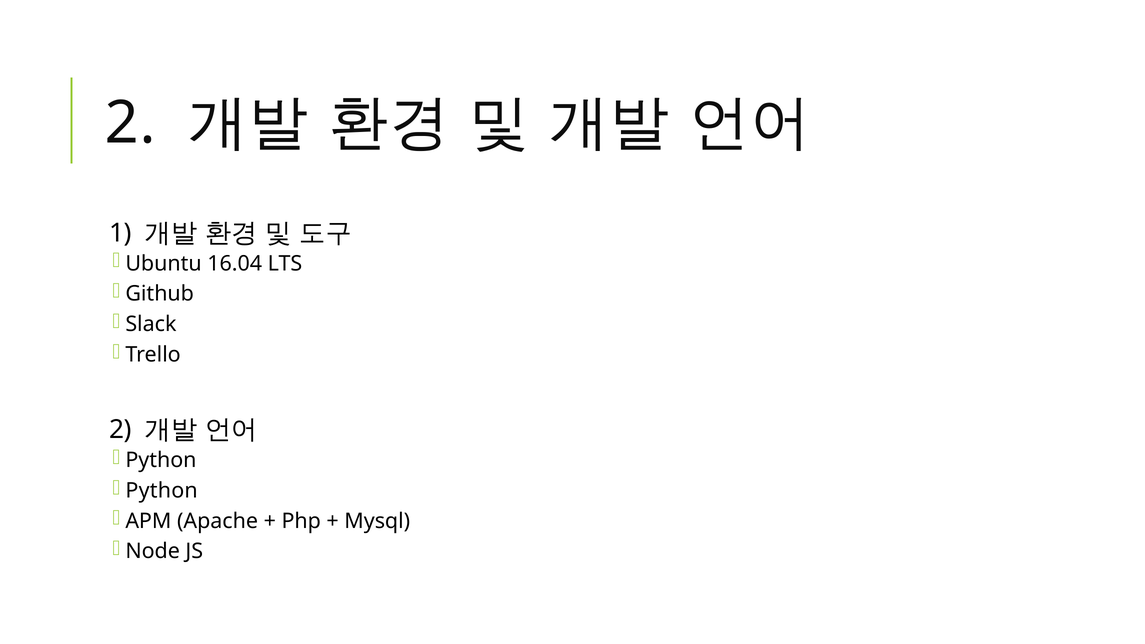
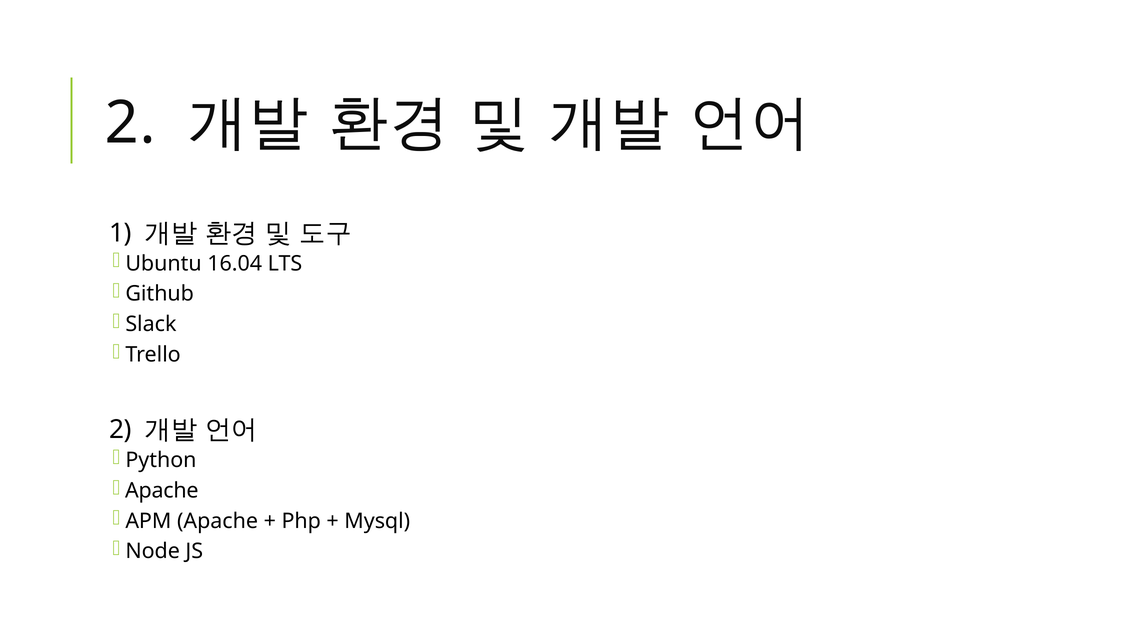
Python at (162, 491): Python -> Apache
